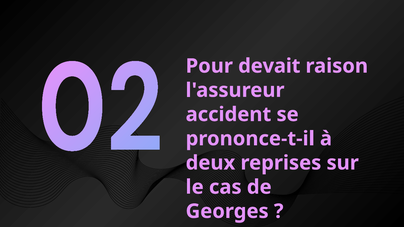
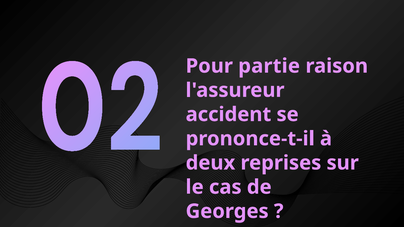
devait: devait -> partie
